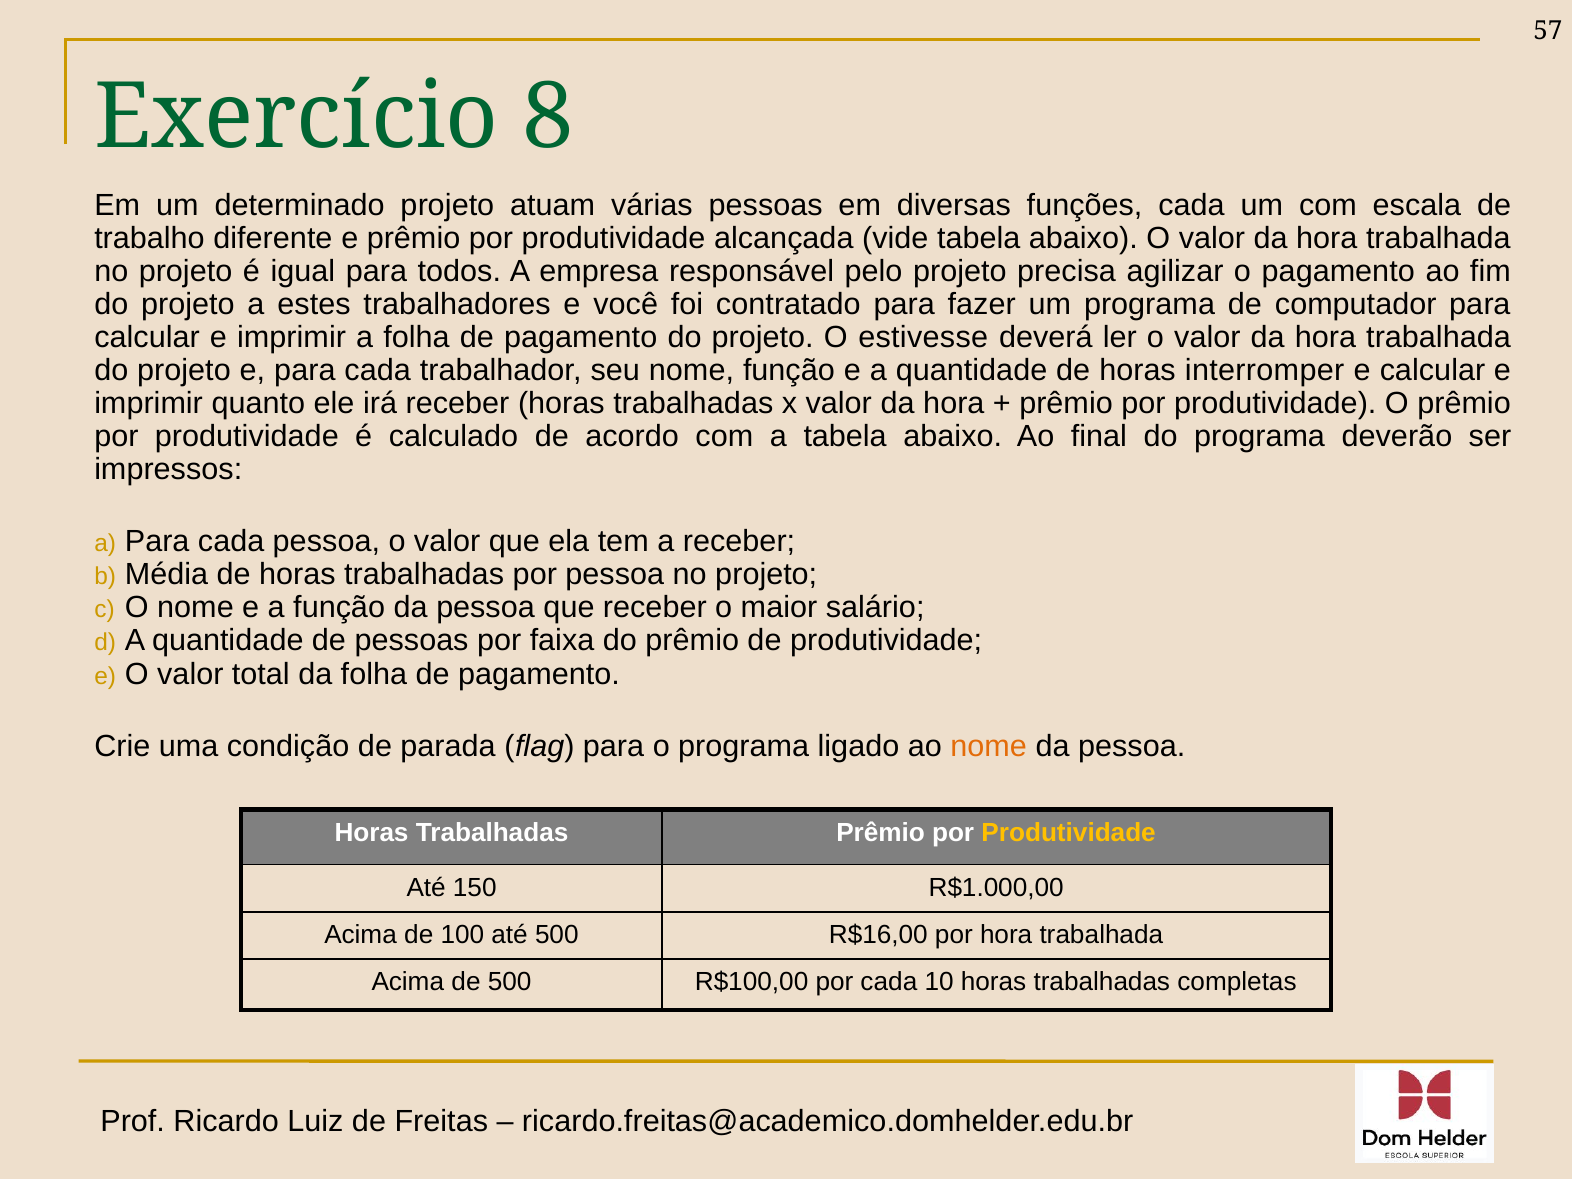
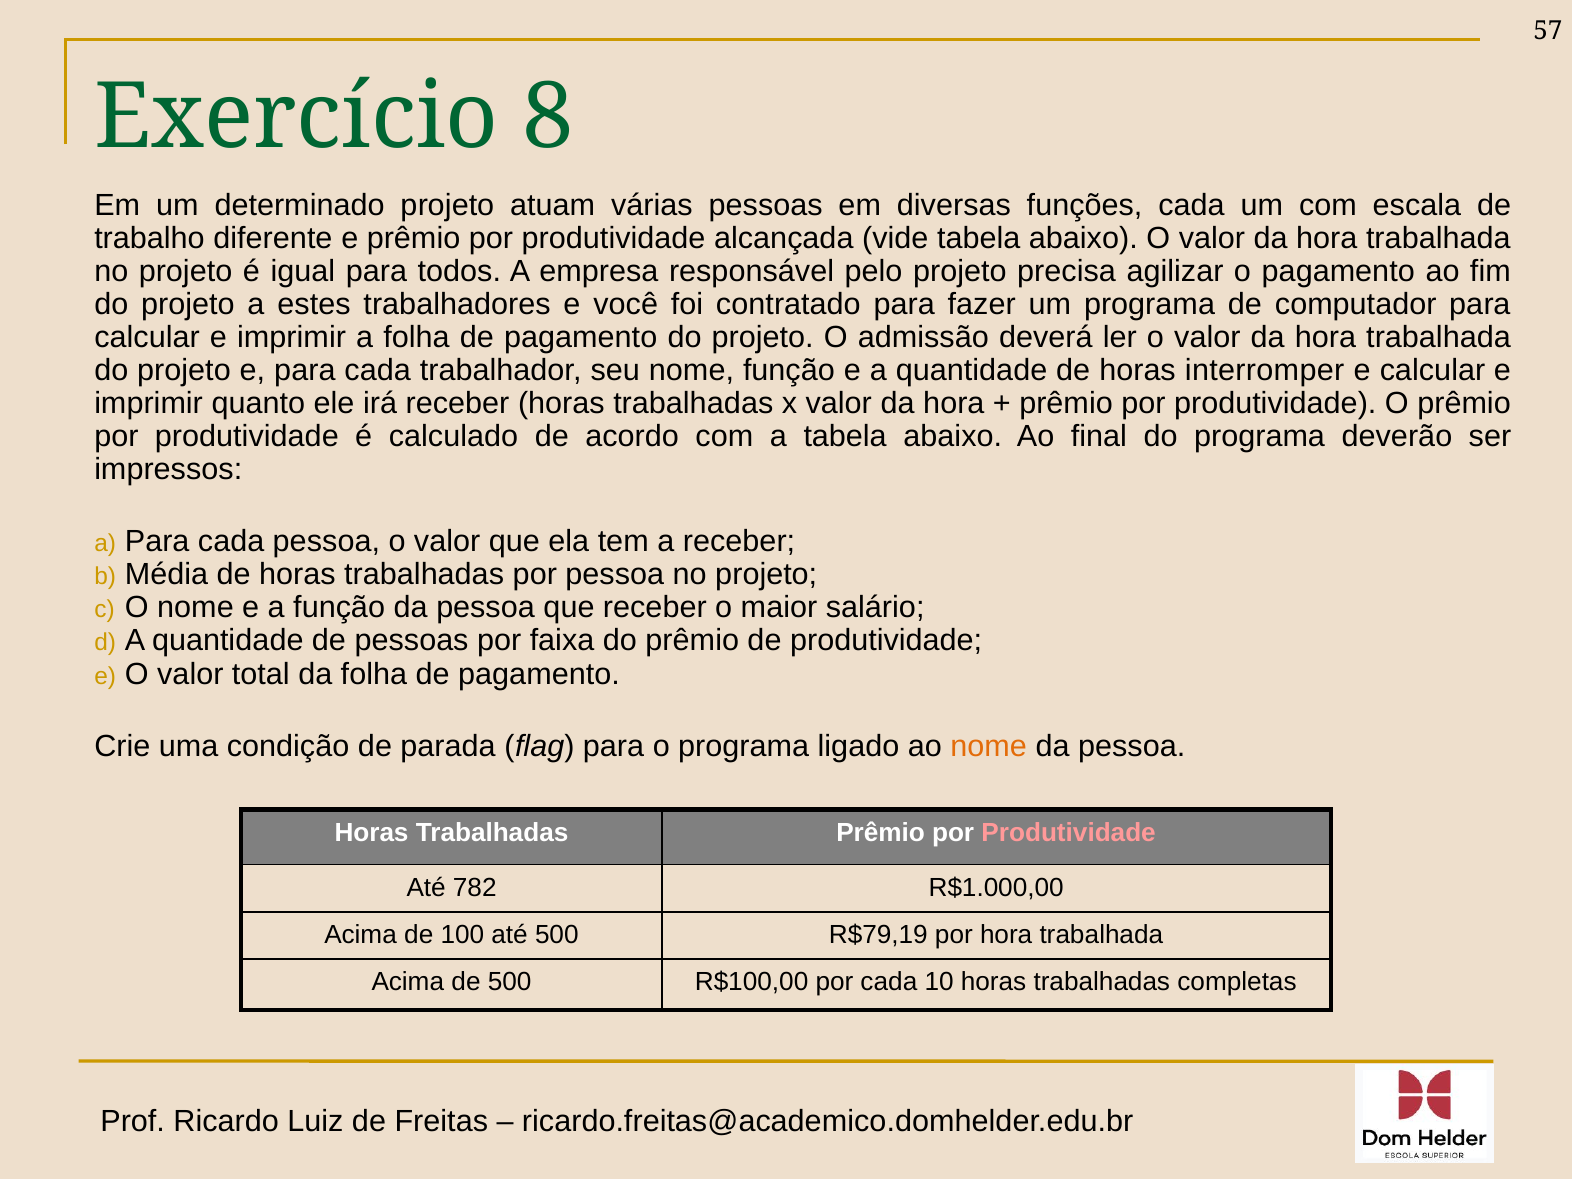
estivesse: estivesse -> admissão
Produtividade at (1069, 832) colour: yellow -> pink
150: 150 -> 782
R$16,00: R$16,00 -> R$79,19
